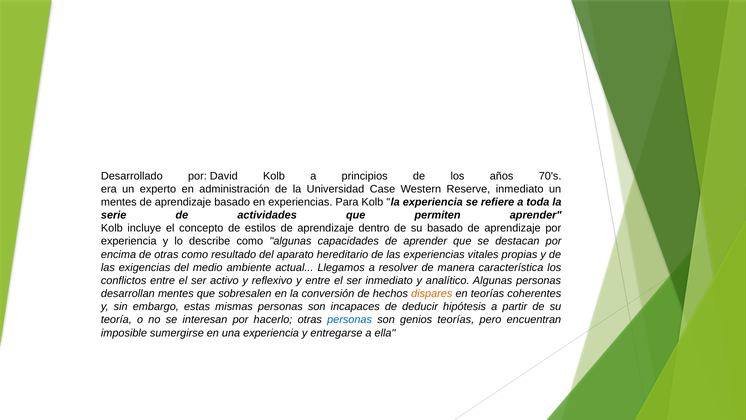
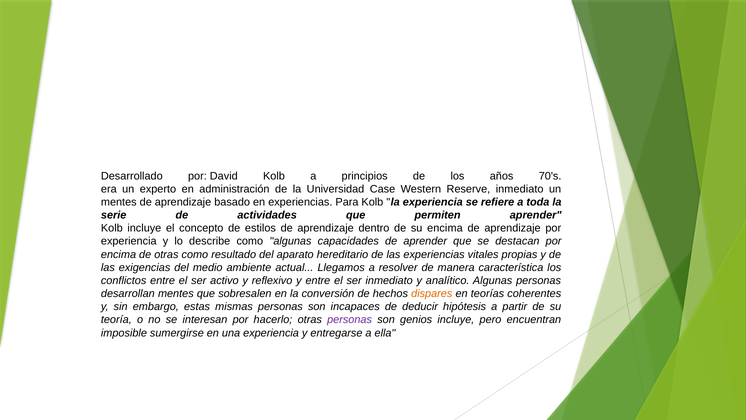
su basado: basado -> encima
personas at (350, 320) colour: blue -> purple
genios teorías: teorías -> incluye
